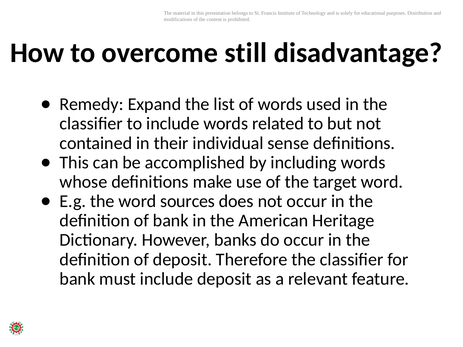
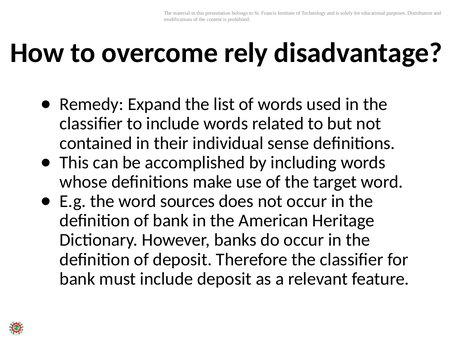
still: still -> rely
